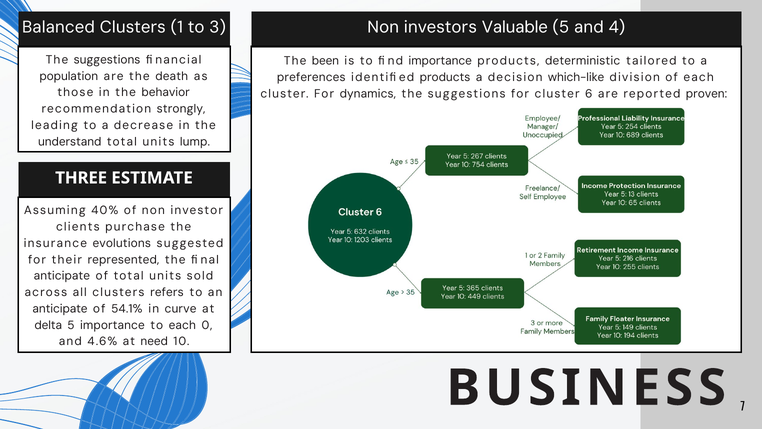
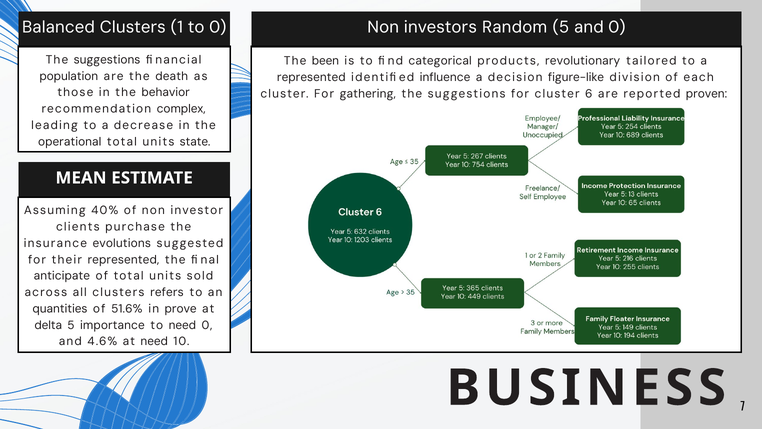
to 3: 3 -> 0
Valuable: Valuable -> Random
and 4: 4 -> 0
find importance: importance -> categorical
deterministic: deterministic -> revolutionary
preferences at (311, 77): preferences -> represented
identified products: products -> influence
which-like: which-like -> figure-like
dynamics: dynamics -> gathering
strongly: strongly -> complex
understand: understand -> operational
lump: lump -> state
THREE: THREE -> MEAN
anticipate at (60, 308): anticipate -> quantities
54.1%: 54.1% -> 51.6%
curve: curve -> prove
to each: each -> need
